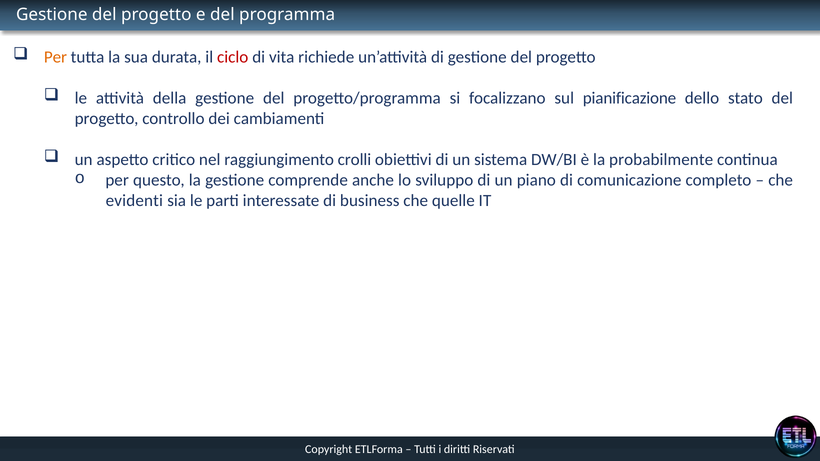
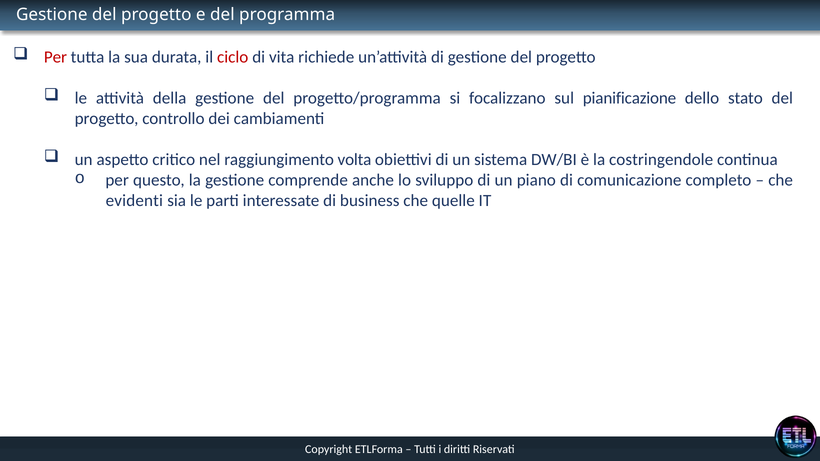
Per at (55, 57) colour: orange -> red
crolli: crolli -> volta
probabilmente: probabilmente -> costringendole
